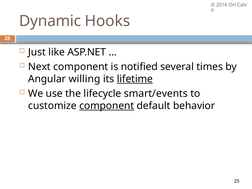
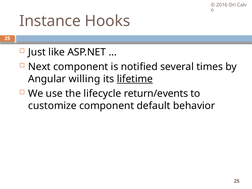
Dynamic: Dynamic -> Instance
smart/events: smart/events -> return/events
component at (107, 106) underline: present -> none
